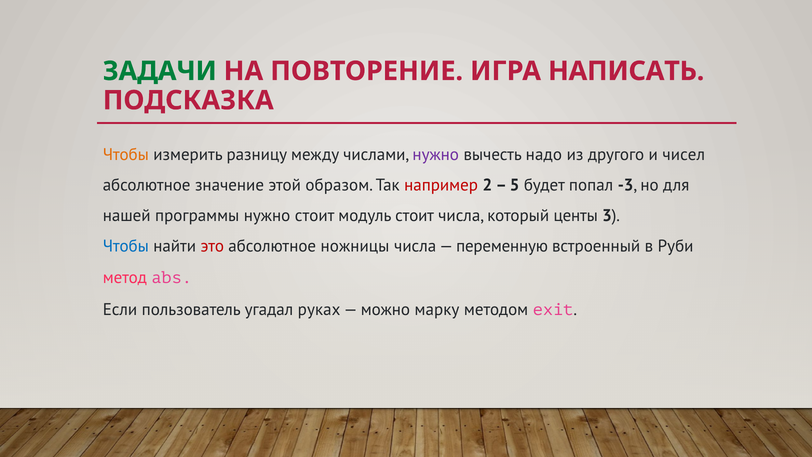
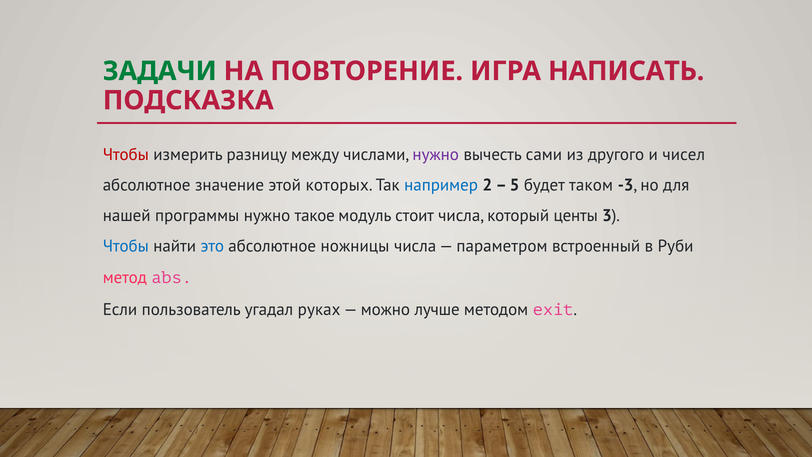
Чтобы at (126, 155) colour: orange -> red
надо: надо -> сами
образом: образом -> которых
например colour: red -> blue
попал: попал -> таком
нужно стоит: стоит -> такое
это colour: red -> blue
переменную: переменную -> параметром
марку: марку -> лучше
